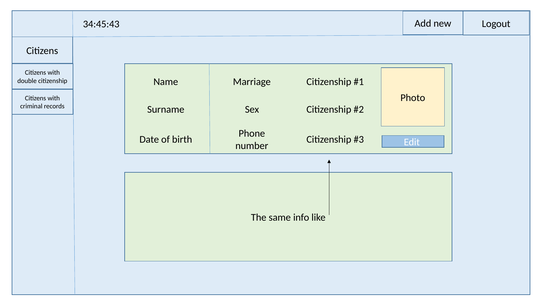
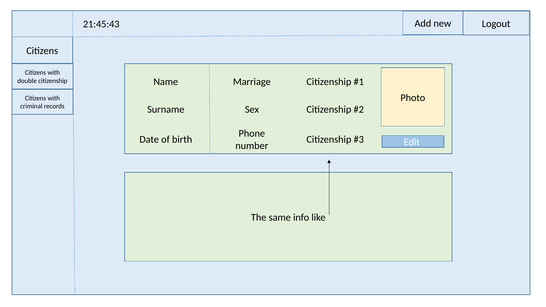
34:45:43: 34:45:43 -> 21:45:43
